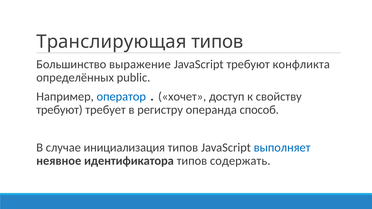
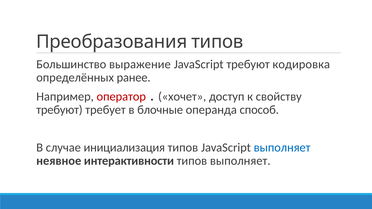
Транслирующая: Транслирующая -> Преобразования
конфликта: конфликта -> кодировка
public: public -> ранее
оператор colour: blue -> red
регистру: регистру -> блочные
идентификатора: идентификатора -> интерактивности
типов содержать: содержать -> выполняет
